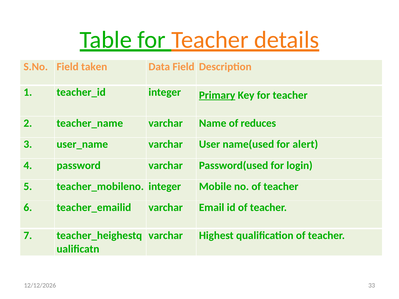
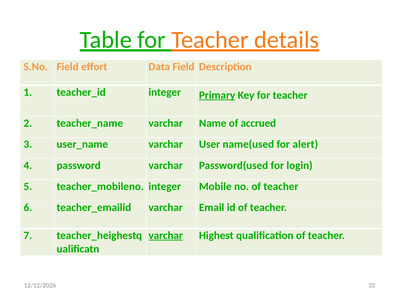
taken: taken -> effort
reduces: reduces -> accrued
varchar at (166, 236) underline: none -> present
